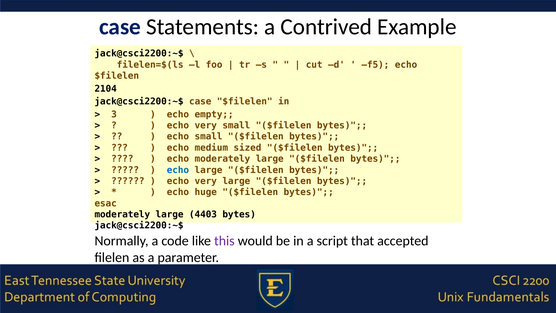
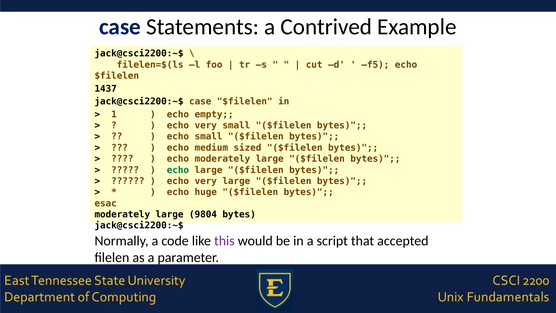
2104: 2104 -> 1437
3: 3 -> 1
echo at (178, 170) colour: blue -> green
4403: 4403 -> 9804
